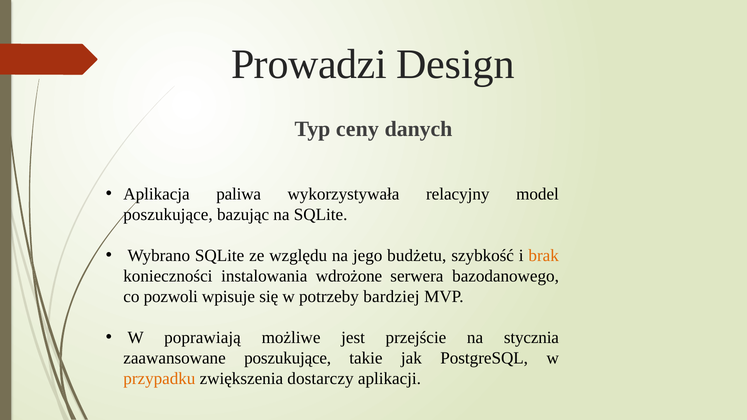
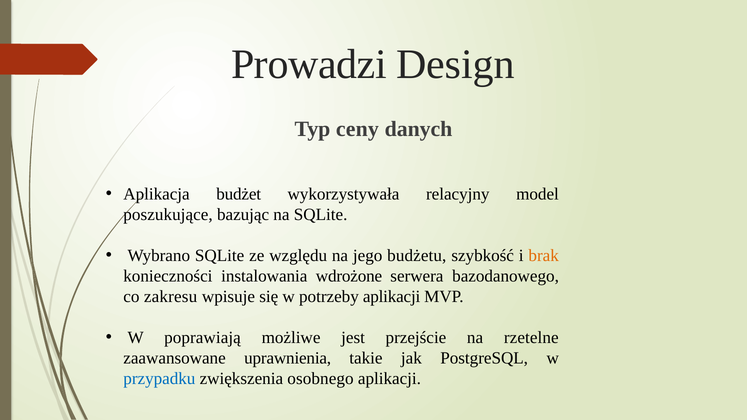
paliwa: paliwa -> budżet
pozwoli: pozwoli -> zakresu
potrzeby bardziej: bardziej -> aplikacji
stycznia: stycznia -> rzetelne
zaawansowane poszukujące: poszukujące -> uprawnienia
przypadku colour: orange -> blue
dostarczy: dostarczy -> osobnego
